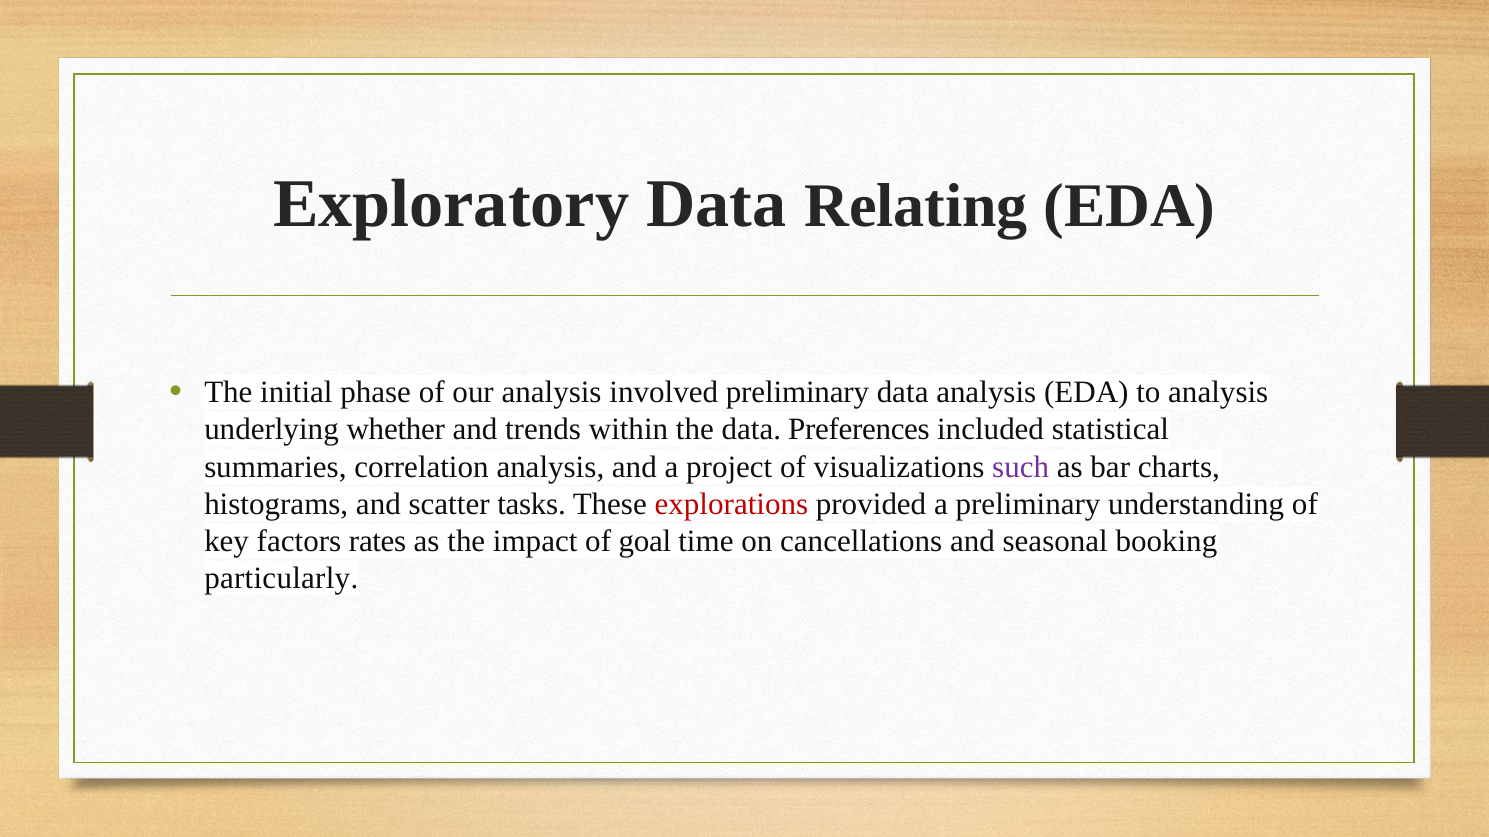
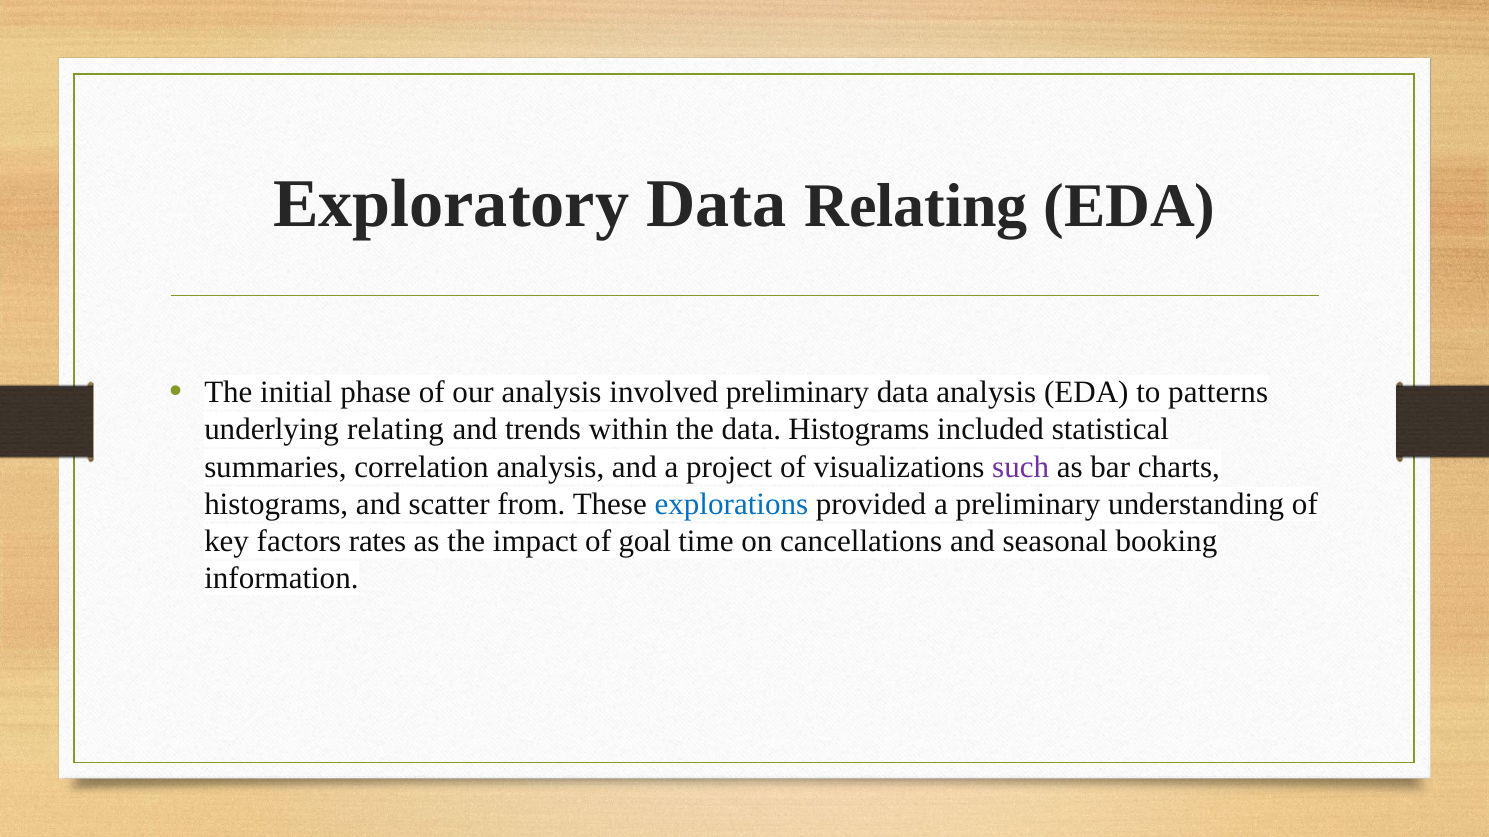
to analysis: analysis -> patterns
underlying whether: whether -> relating
data Preferences: Preferences -> Histograms
tasks: tasks -> from
explorations colour: red -> blue
particularly: particularly -> information
